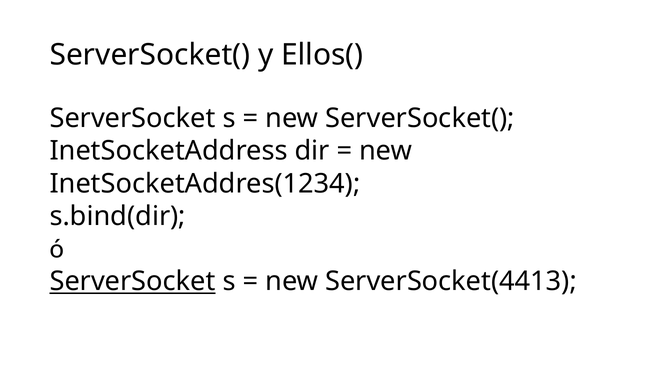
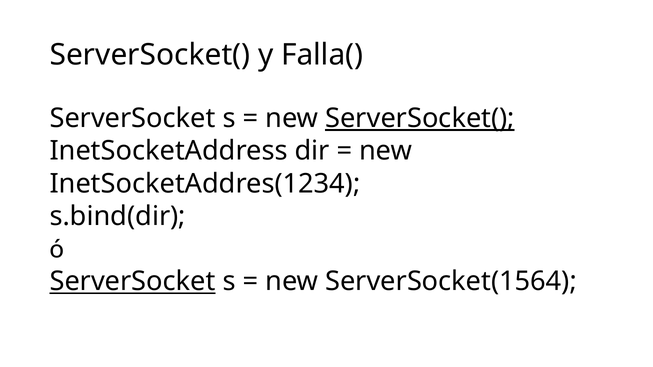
Ellos(: Ellos( -> Falla(
ServerSocket( at (420, 118) underline: none -> present
ServerSocket(4413: ServerSocket(4413 -> ServerSocket(1564
